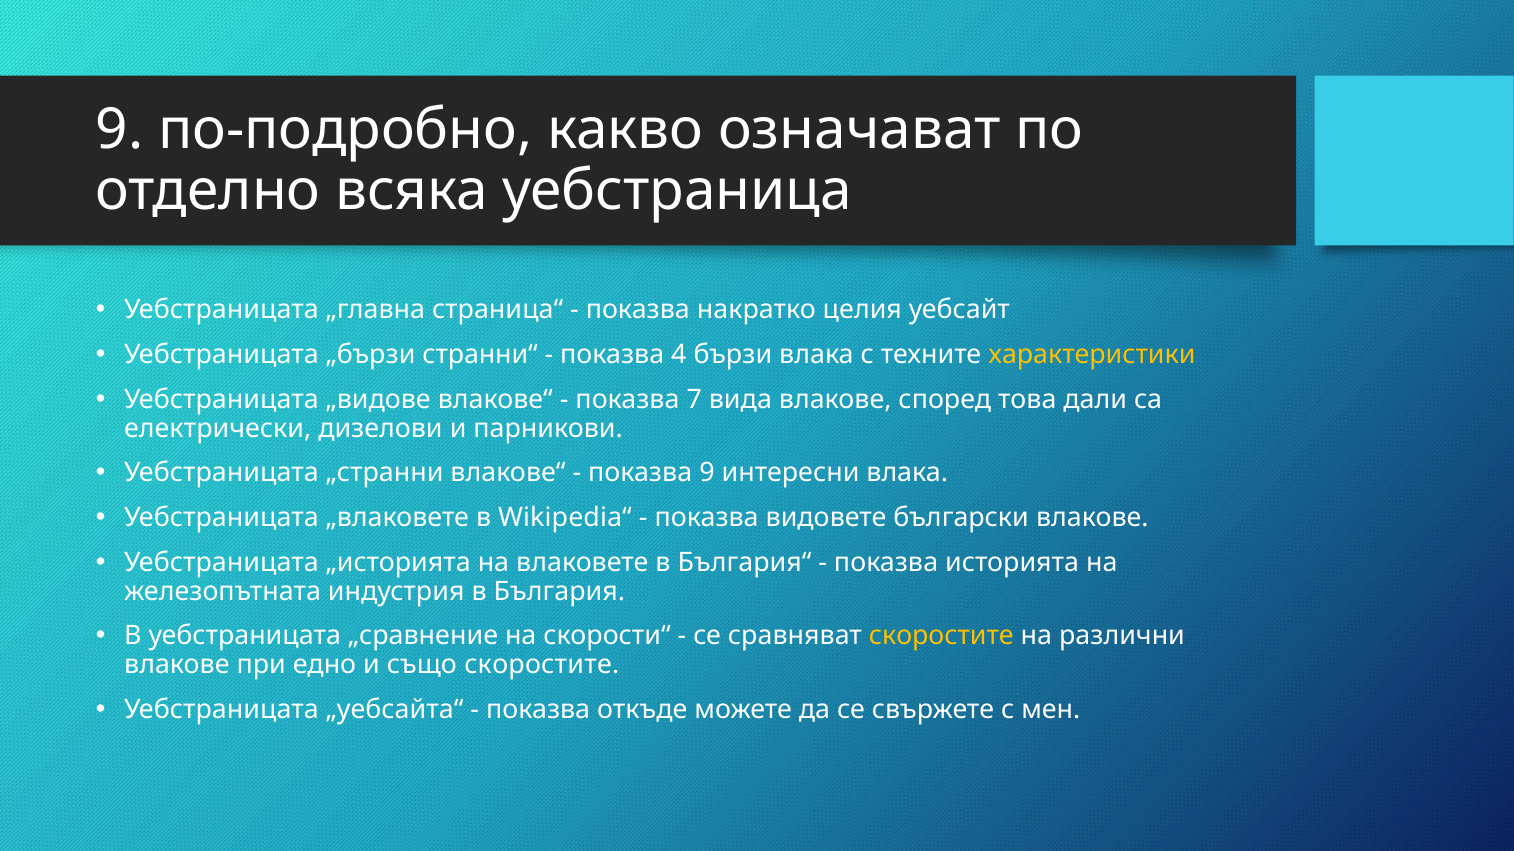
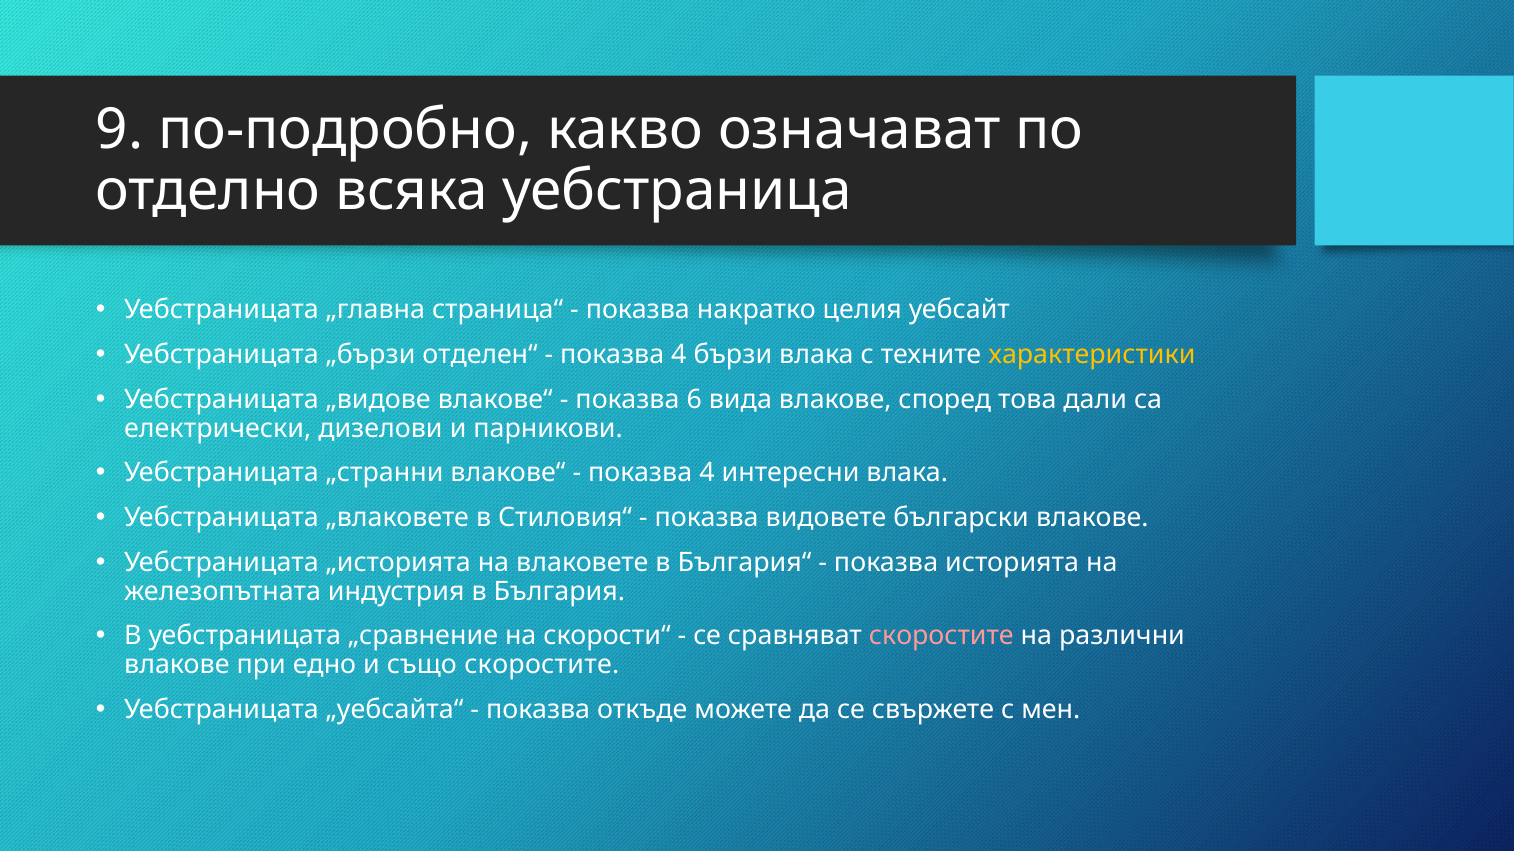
странни“: странни“ -> отделен“
7: 7 -> 6
9 at (707, 473): 9 -> 4
Wikipedia“: Wikipedia“ -> Стиловия“
скоростите at (941, 637) colour: yellow -> pink
